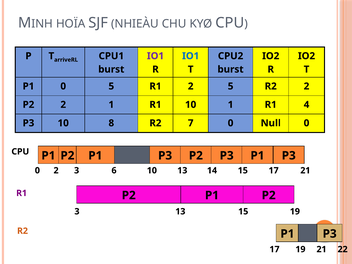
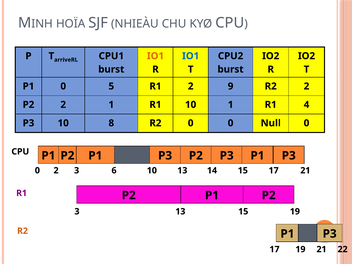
IO1 at (155, 56) colour: purple -> orange
2 5: 5 -> 9
R2 7: 7 -> 0
